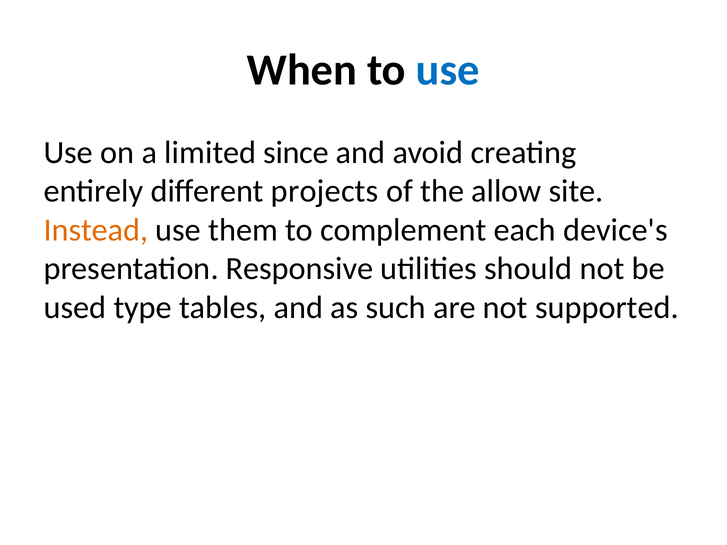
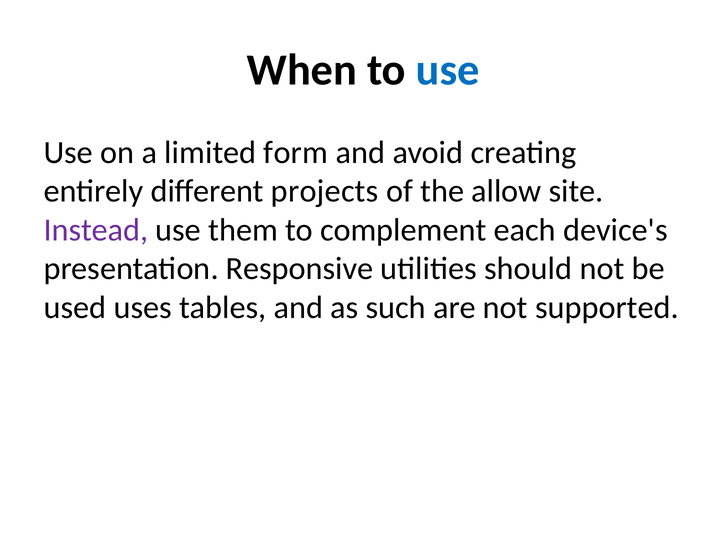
since: since -> form
Instead colour: orange -> purple
type: type -> uses
